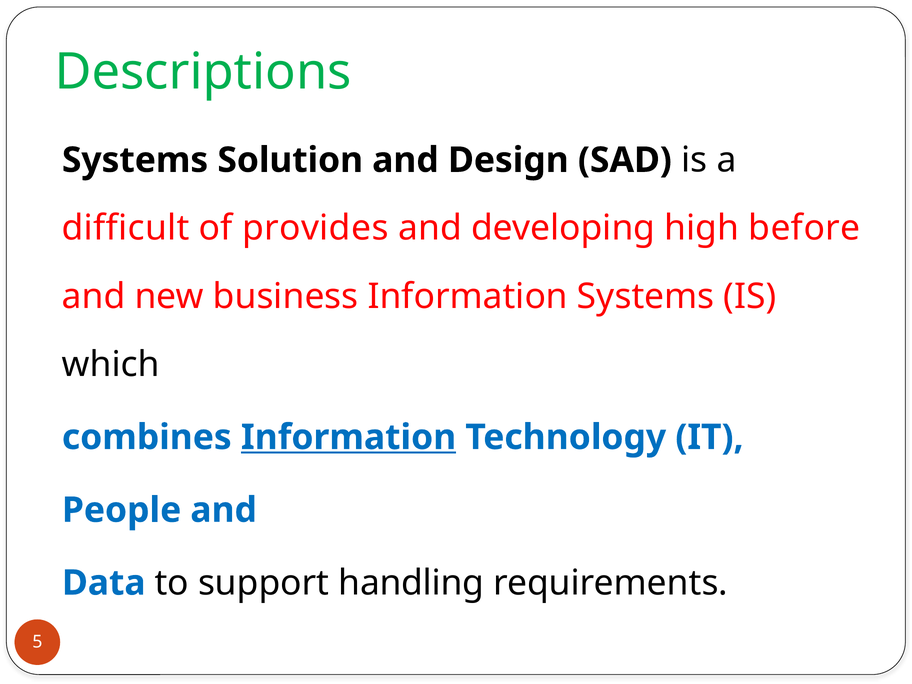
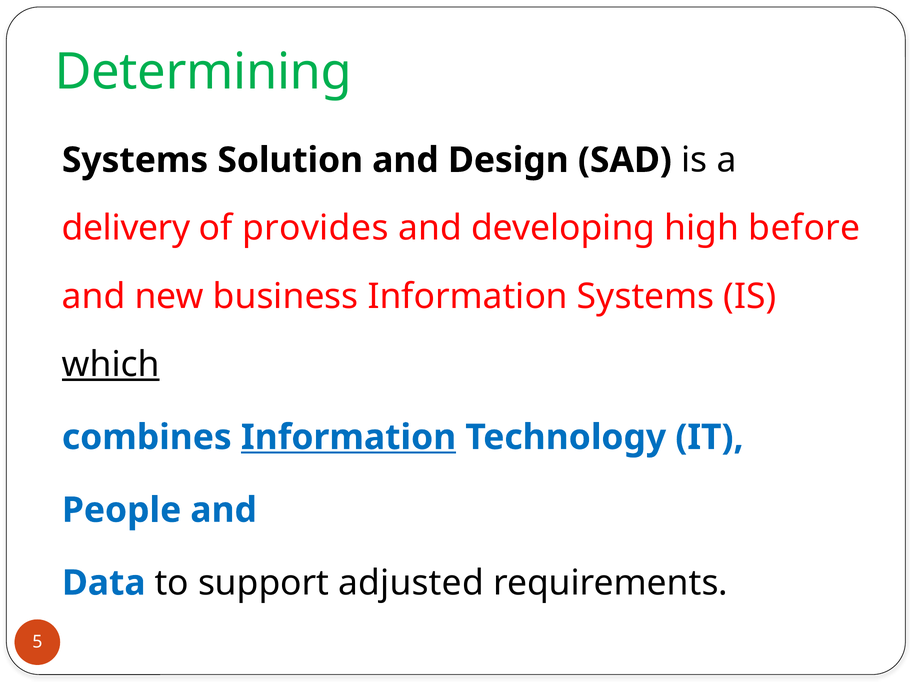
Descriptions: Descriptions -> Determining
difficult: difficult -> delivery
which underline: none -> present
handling: handling -> adjusted
